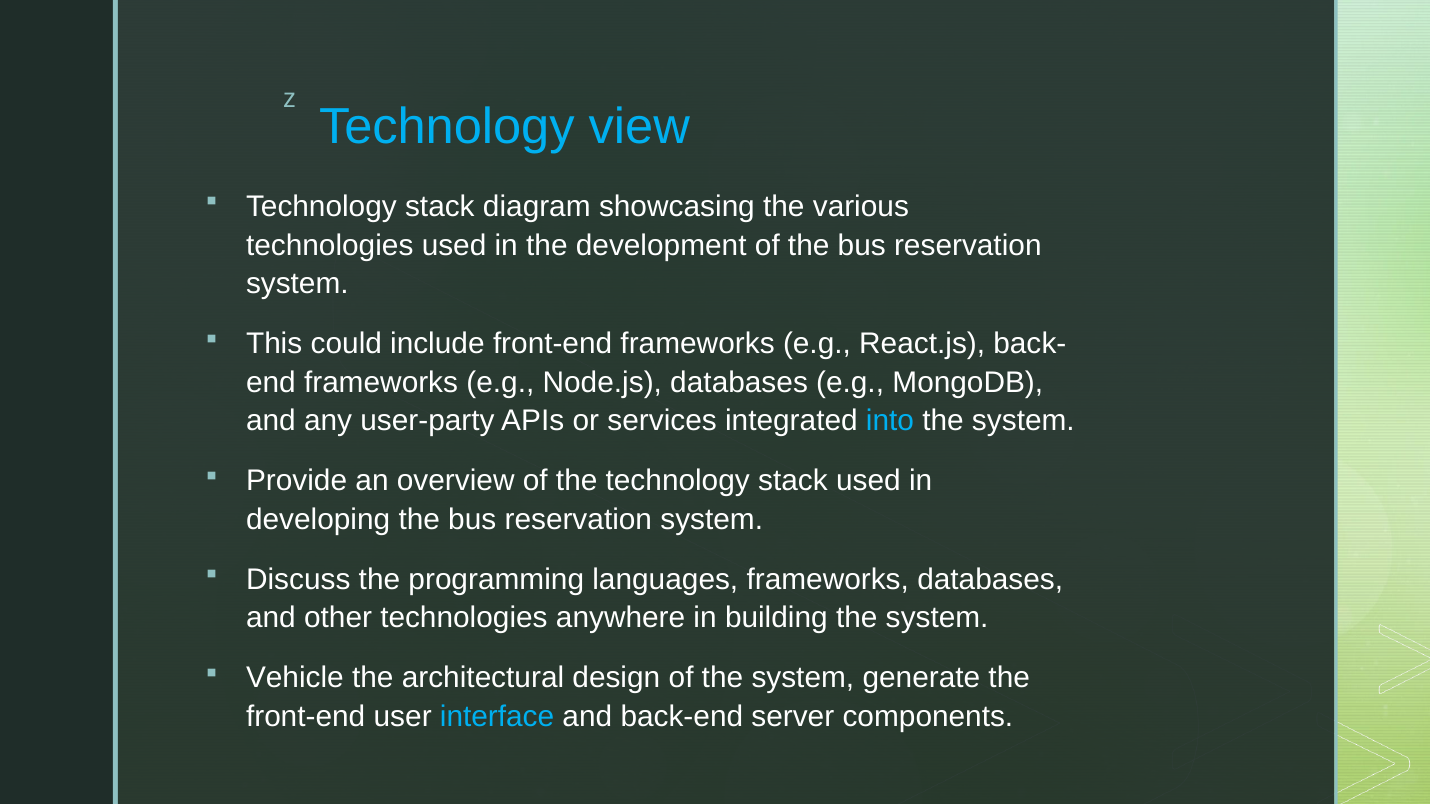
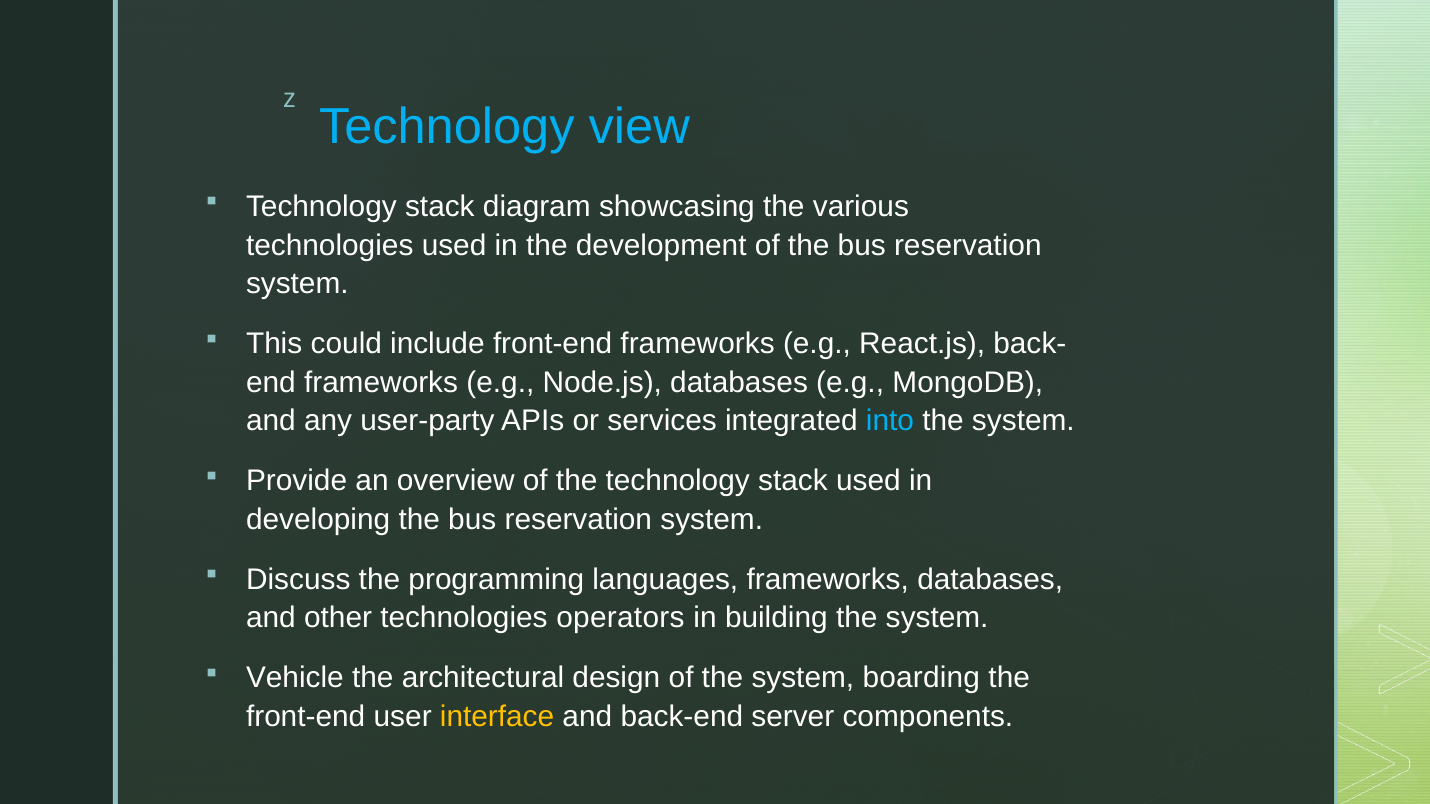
anywhere: anywhere -> operators
generate: generate -> boarding
interface colour: light blue -> yellow
